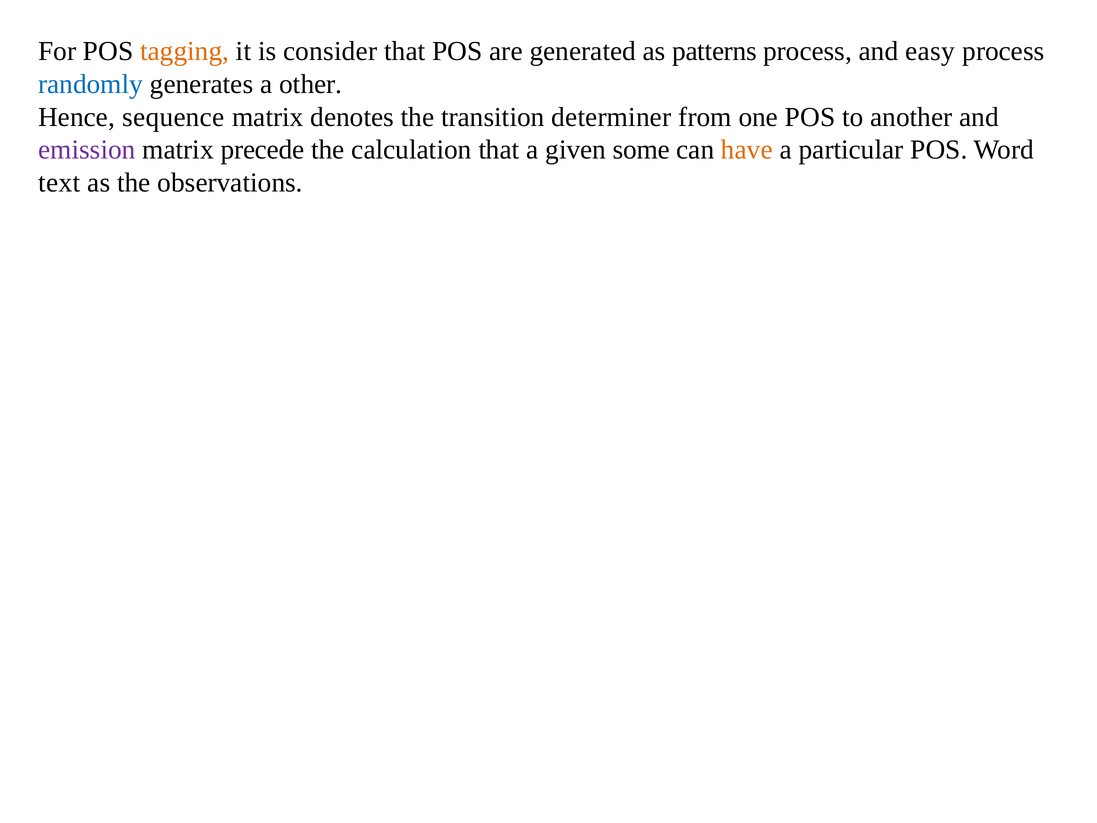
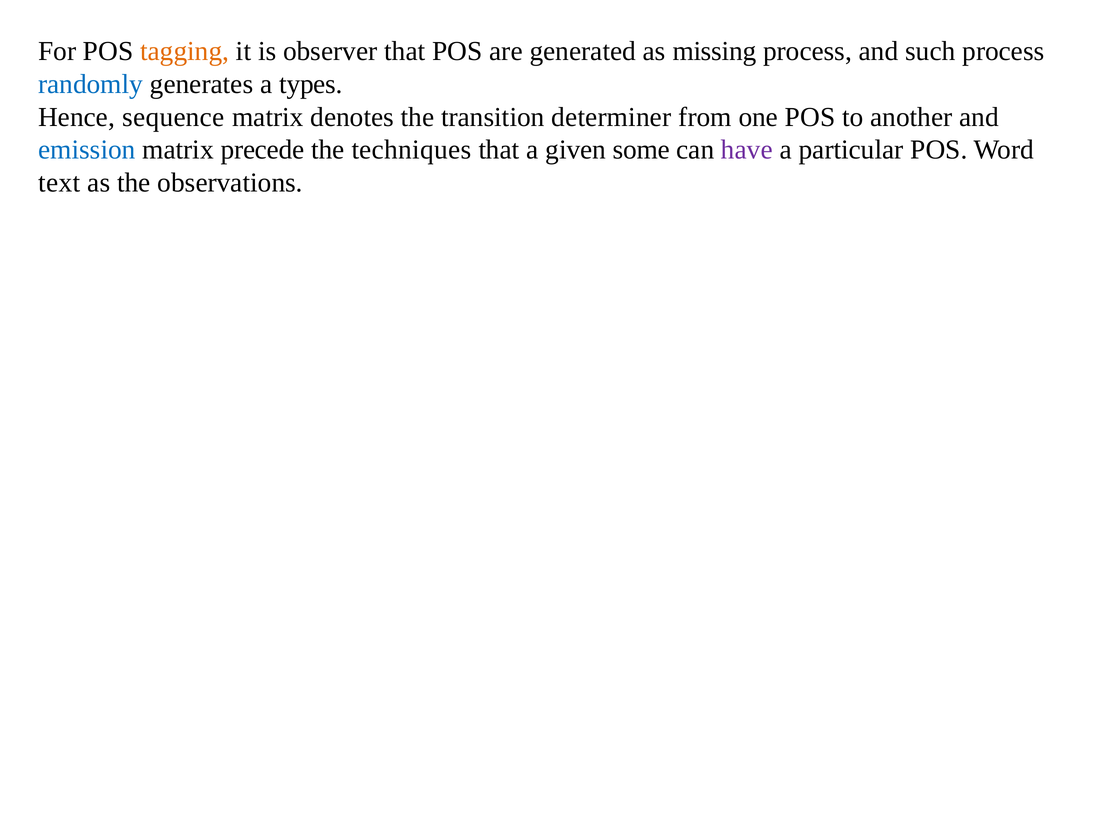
consider: consider -> observer
patterns: patterns -> missing
easy: easy -> such
other: other -> types
emission colour: purple -> blue
calculation: calculation -> techniques
have colour: orange -> purple
